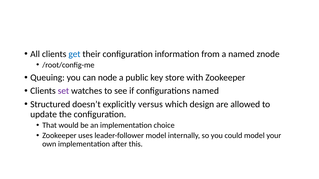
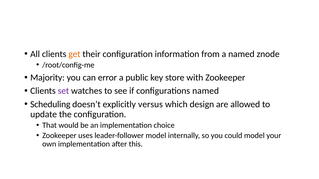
get colour: blue -> orange
Queuing: Queuing -> Majority
node: node -> error
Structured: Structured -> Scheduling
